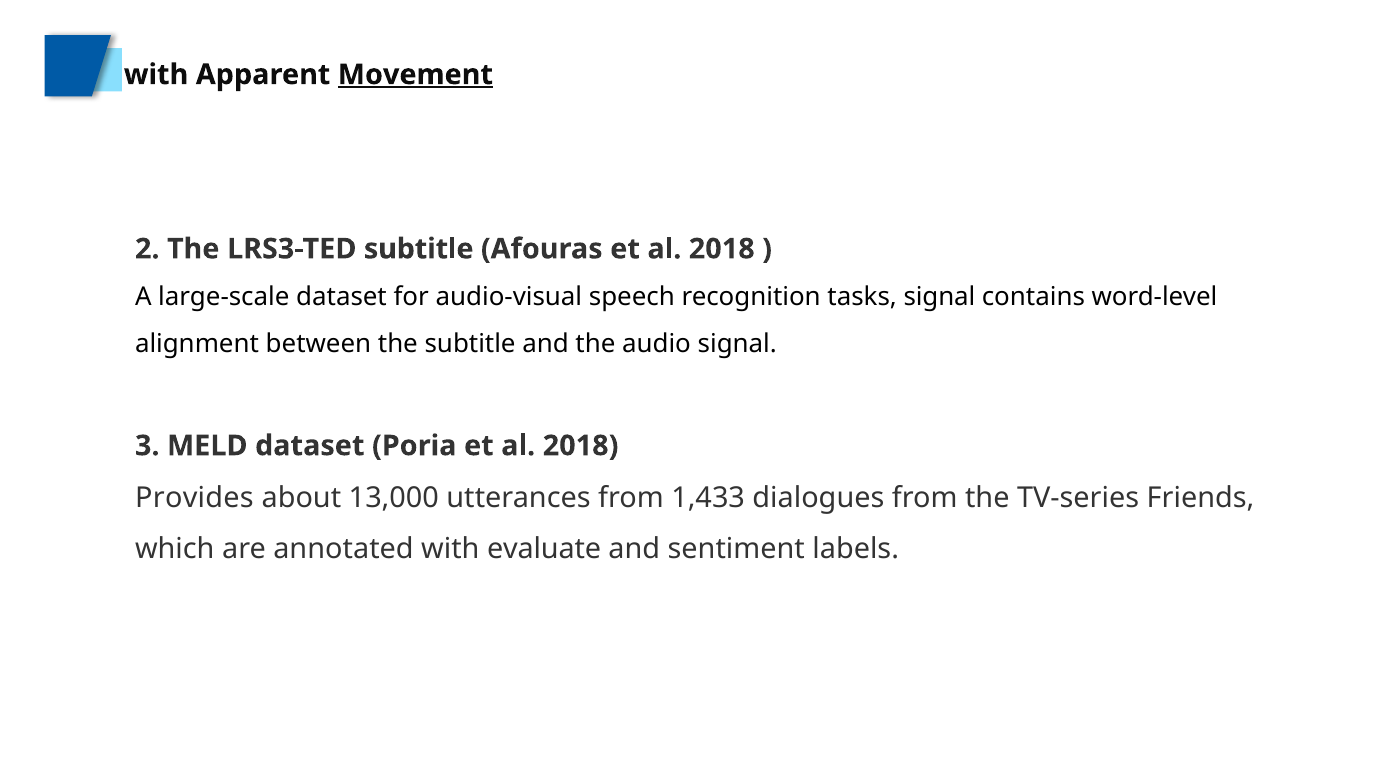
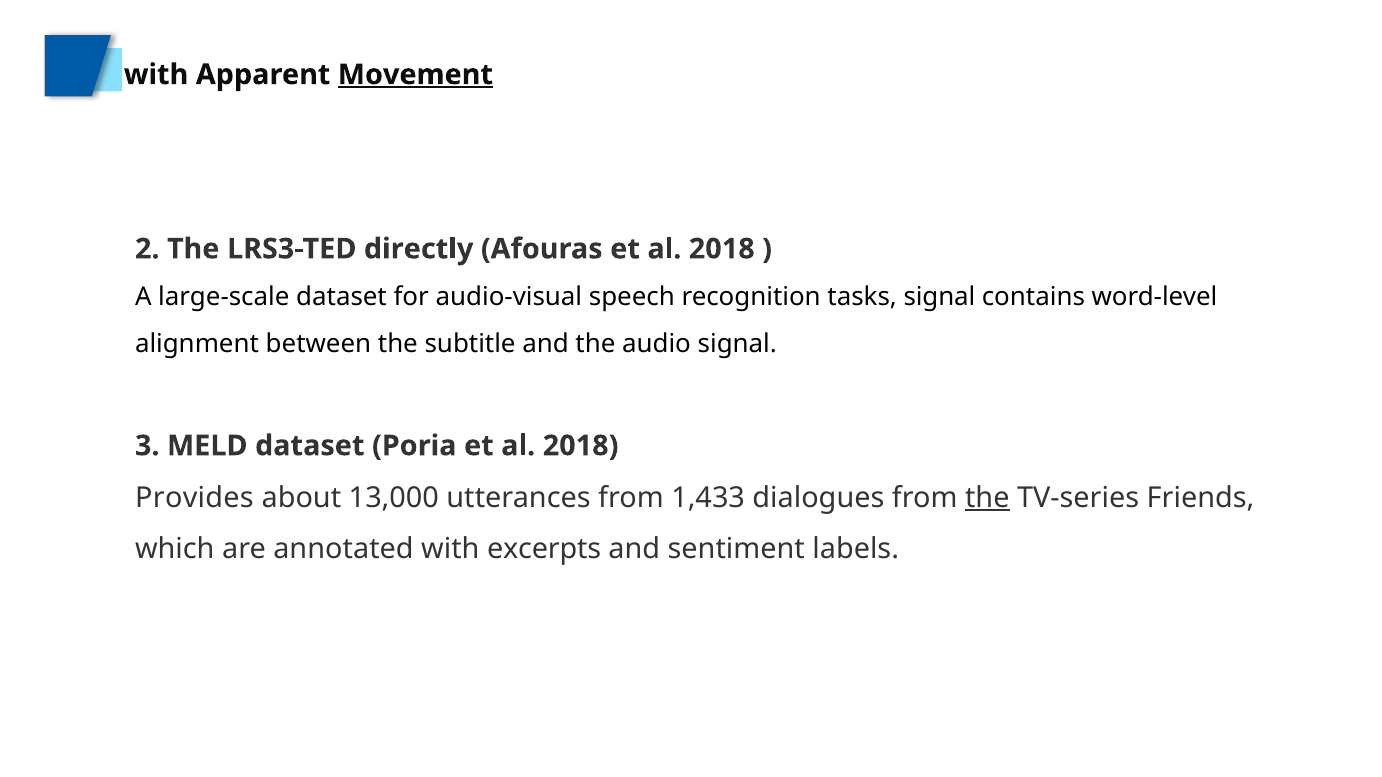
LRS3-TED subtitle: subtitle -> directly
the at (987, 498) underline: none -> present
evaluate: evaluate -> excerpts
